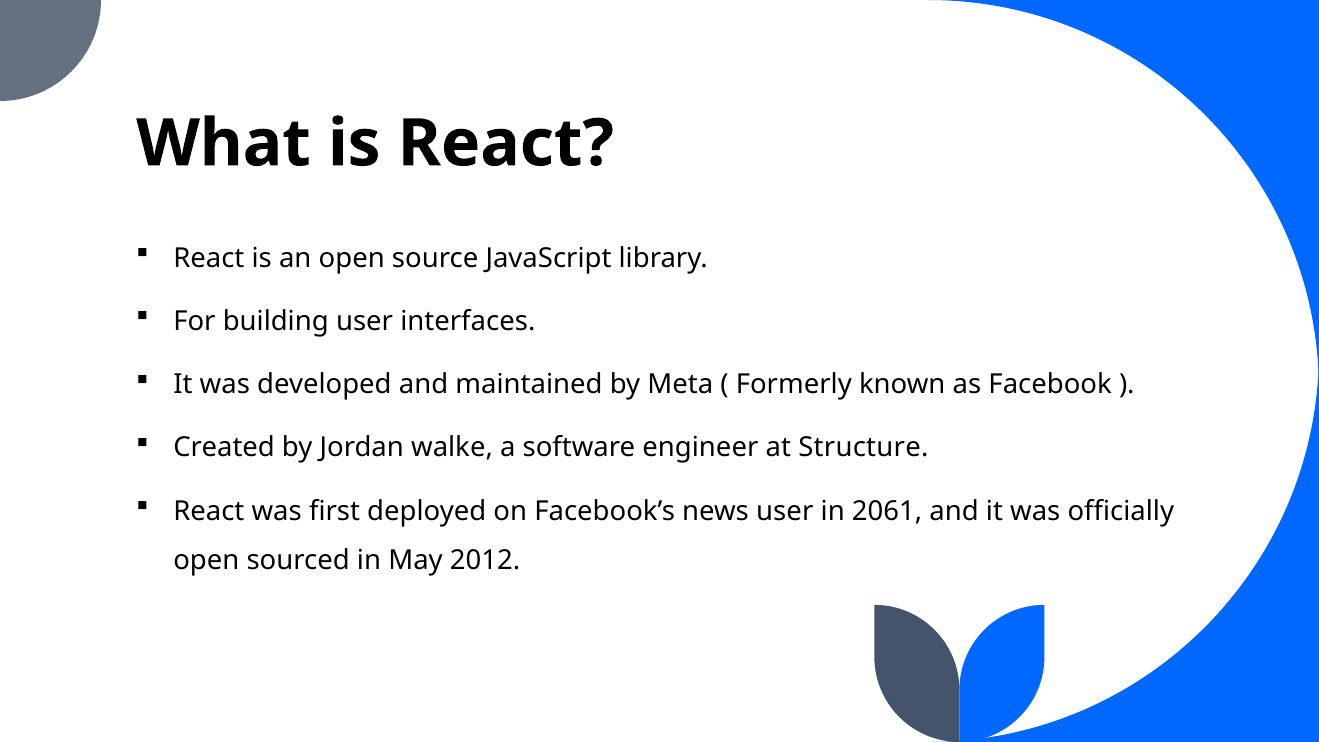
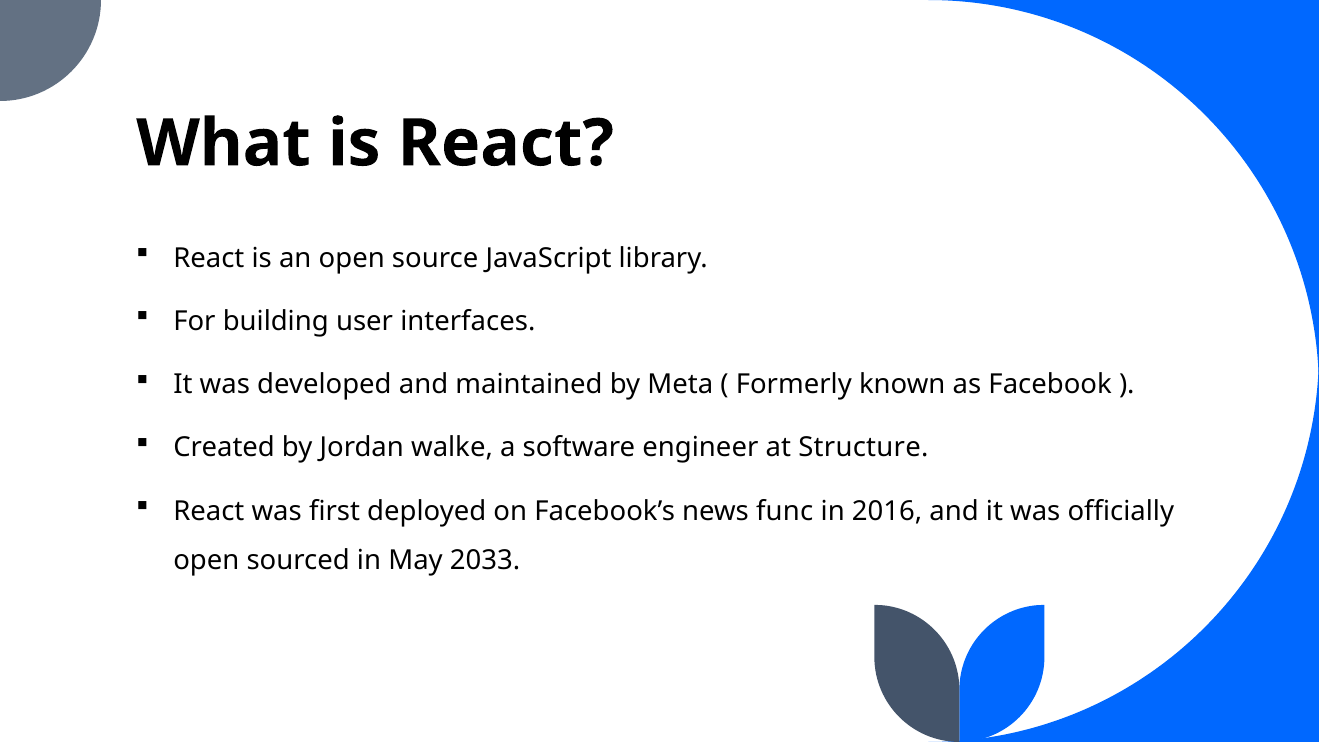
news user: user -> func
2061: 2061 -> 2016
2012: 2012 -> 2033
